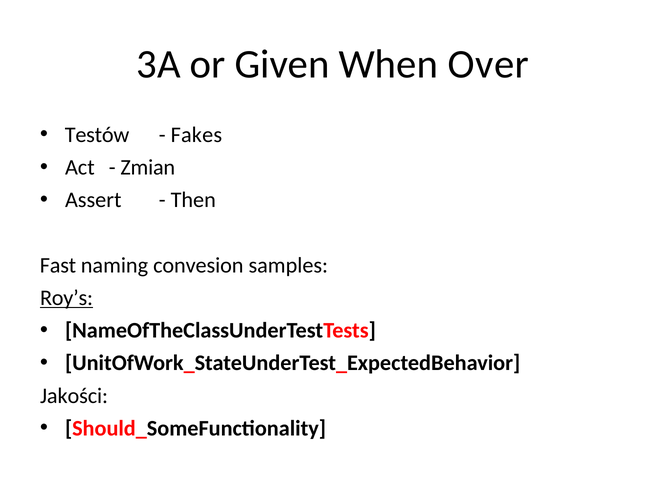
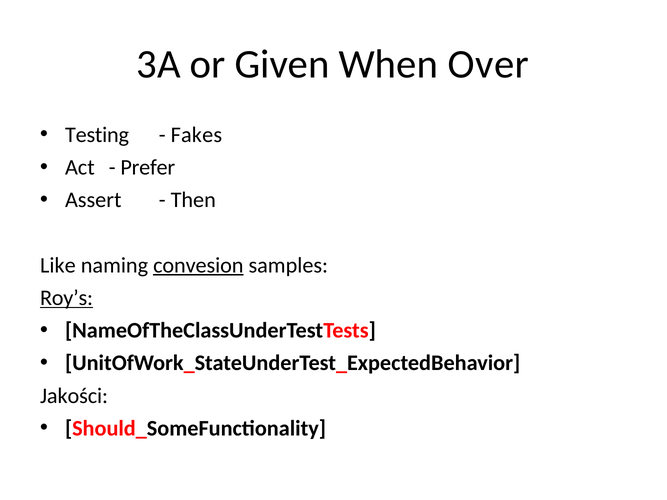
Testów: Testów -> Testing
Zmian: Zmian -> Prefer
Fast: Fast -> Like
convesion underline: none -> present
